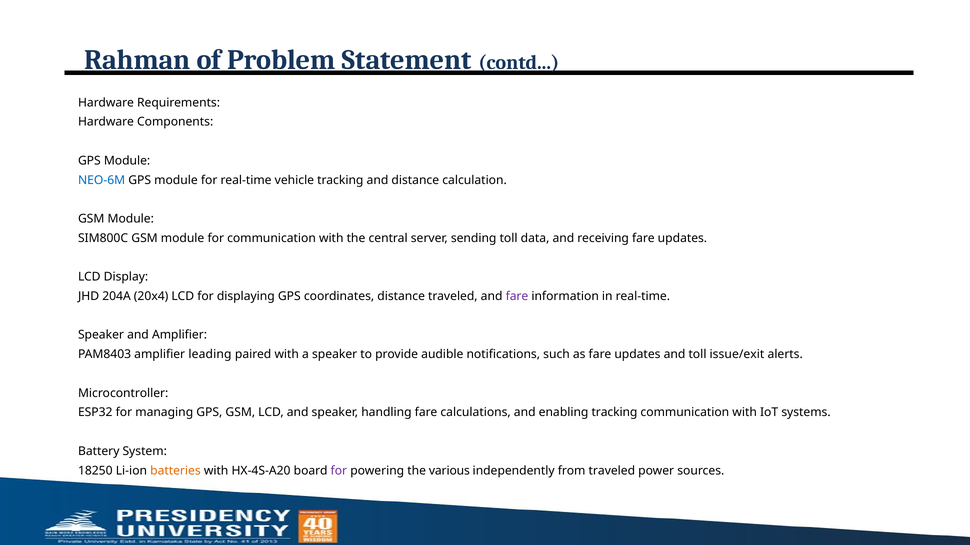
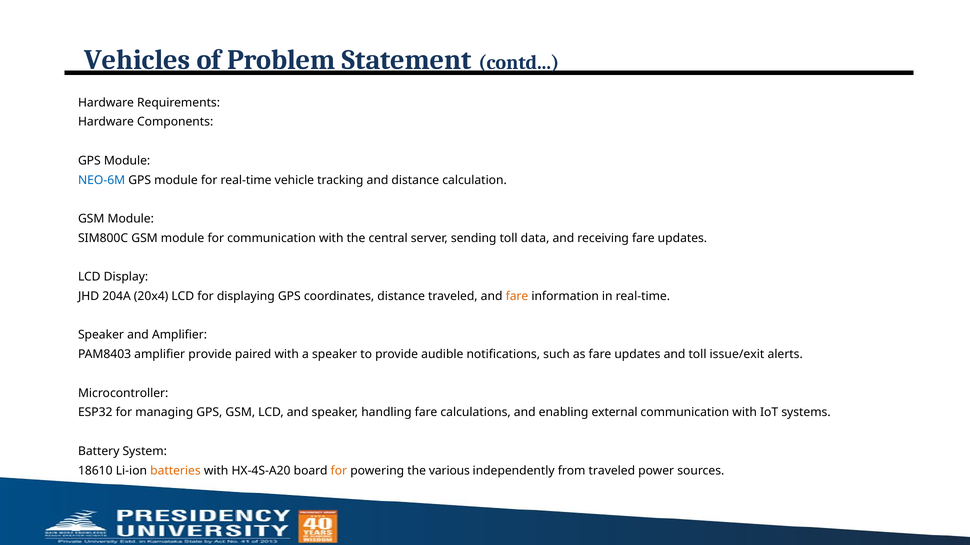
Rahman: Rahman -> Vehicles
fare at (517, 297) colour: purple -> orange
amplifier leading: leading -> provide
enabling tracking: tracking -> external
18250: 18250 -> 18610
for at (339, 471) colour: purple -> orange
